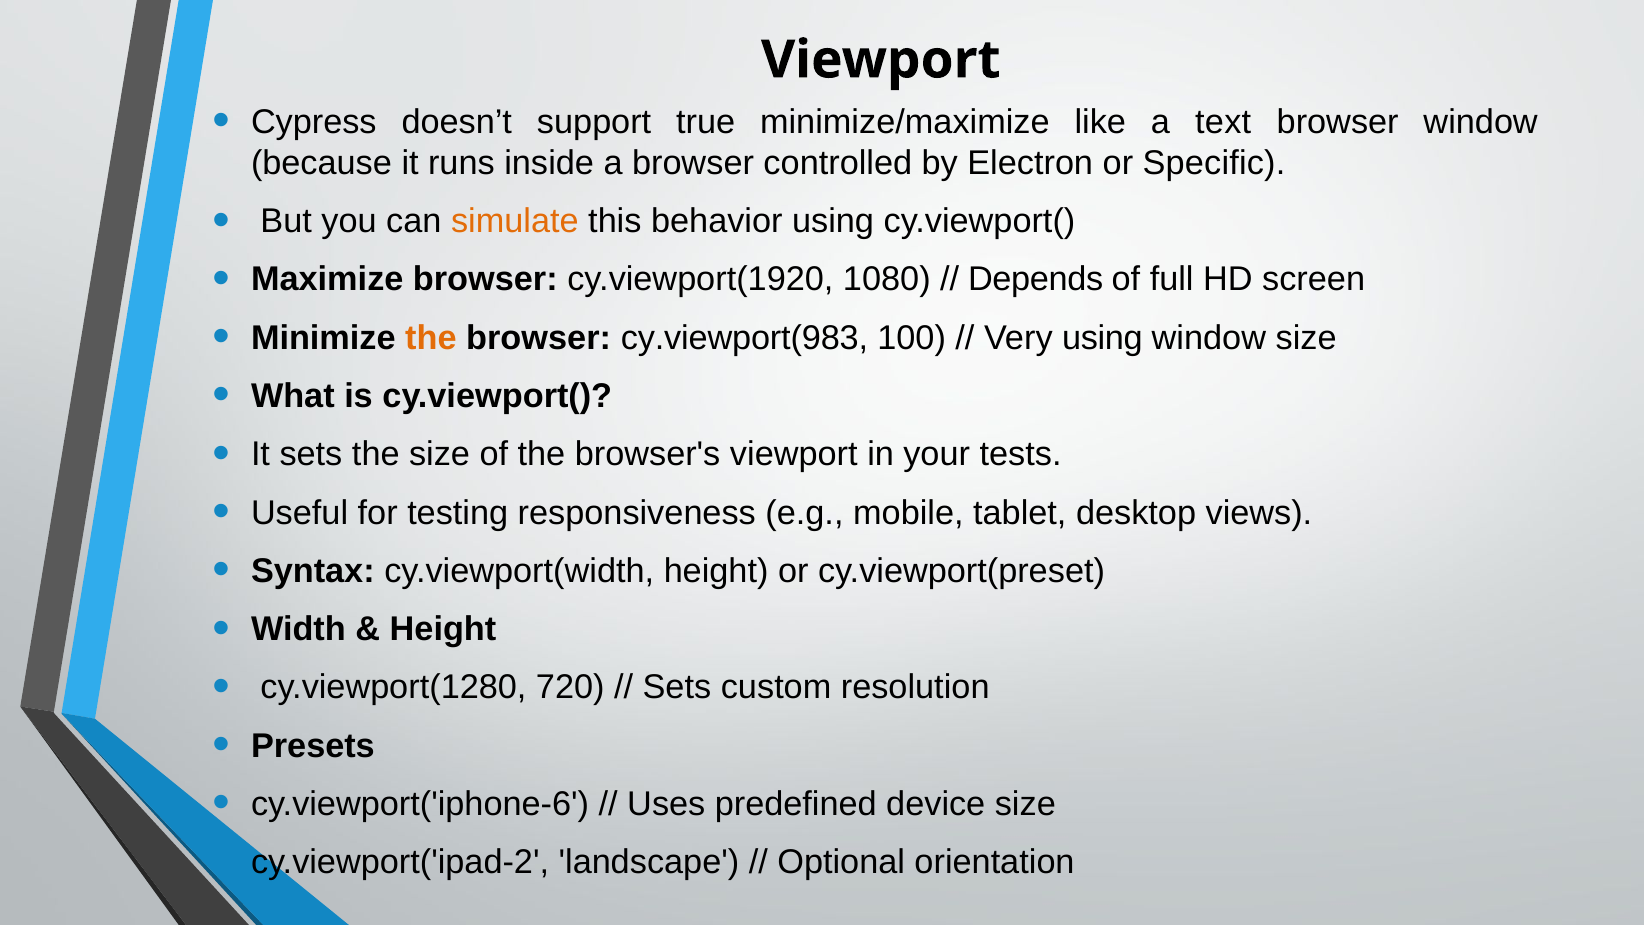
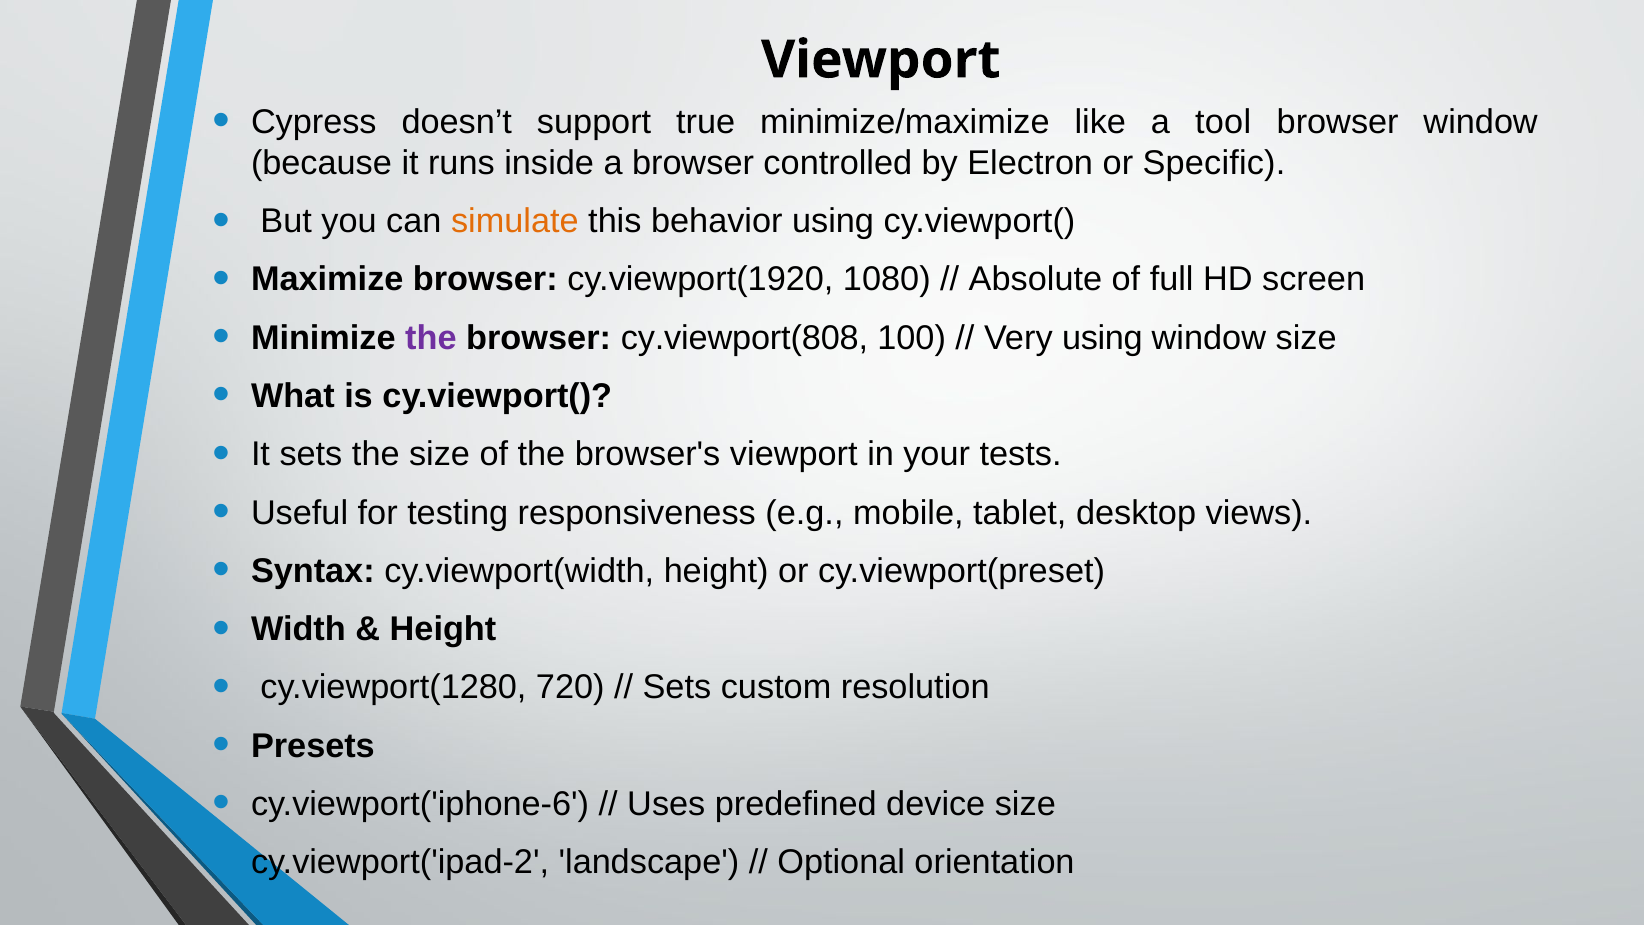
text: text -> tool
Depends: Depends -> Absolute
the at (431, 338) colour: orange -> purple
cy.viewport(983: cy.viewport(983 -> cy.viewport(808
